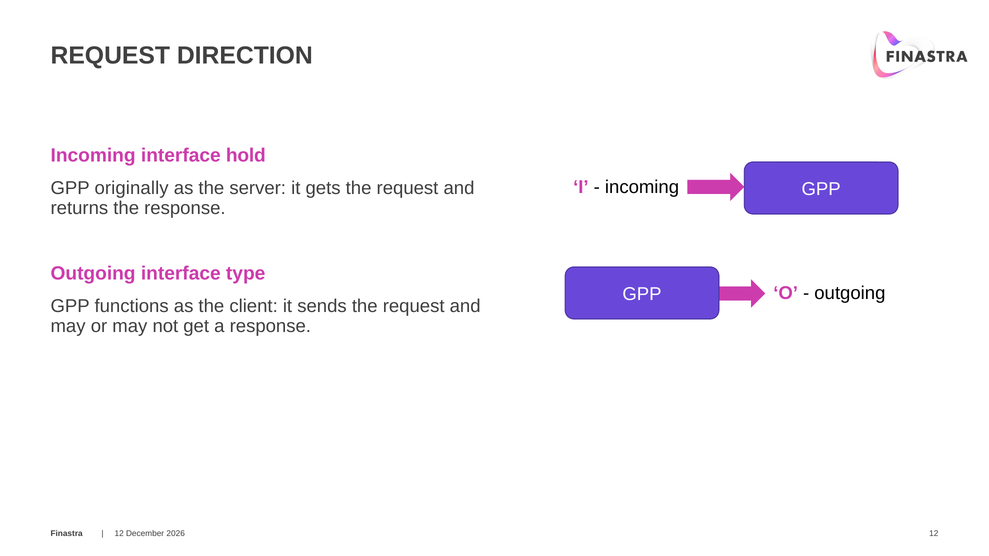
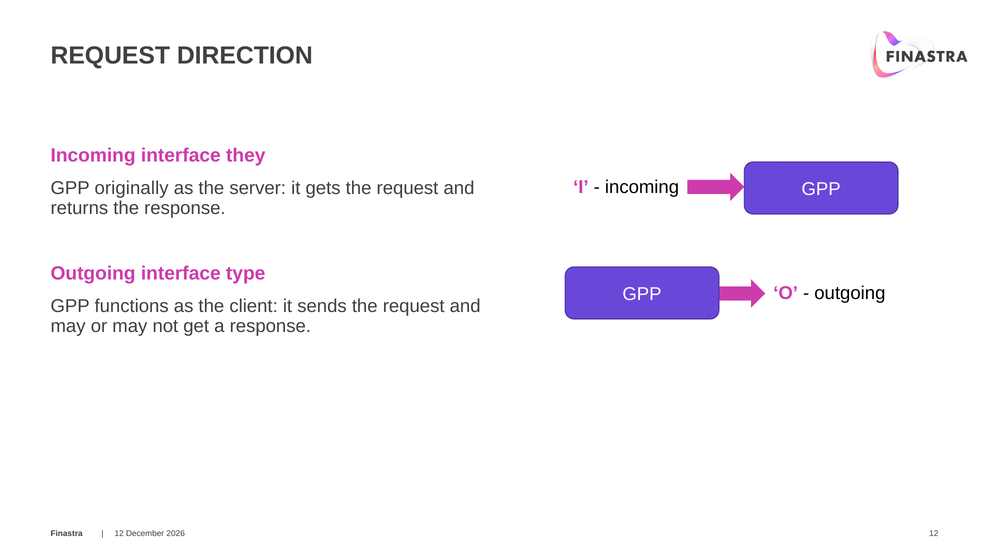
hold: hold -> they
